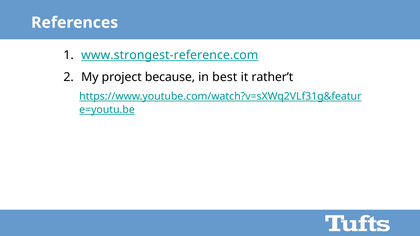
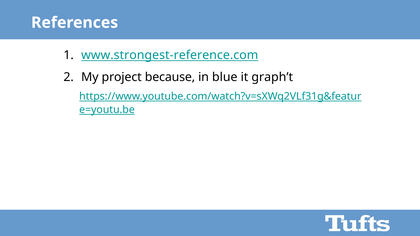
best: best -> blue
rather’t: rather’t -> graph’t
